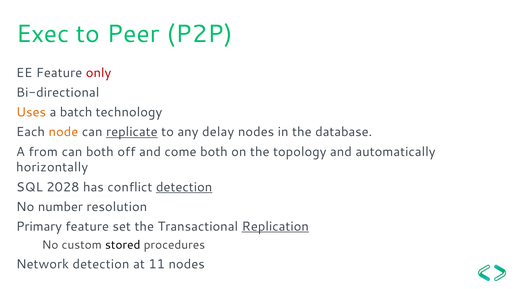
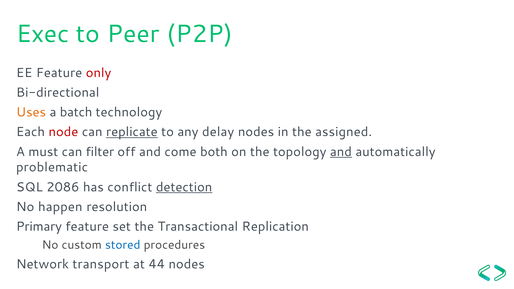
node colour: orange -> red
database: database -> assigned
from: from -> must
can both: both -> filter
and at (341, 152) underline: none -> present
horizontally: horizontally -> problematic
2028: 2028 -> 2086
number: number -> happen
Replication underline: present -> none
stored colour: black -> blue
Network detection: detection -> transport
11: 11 -> 44
